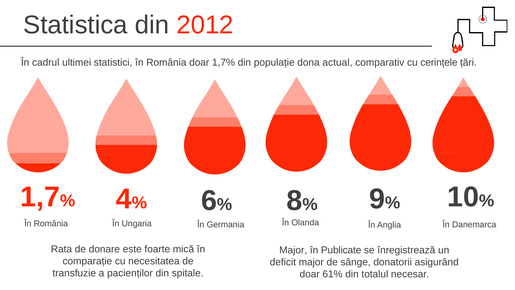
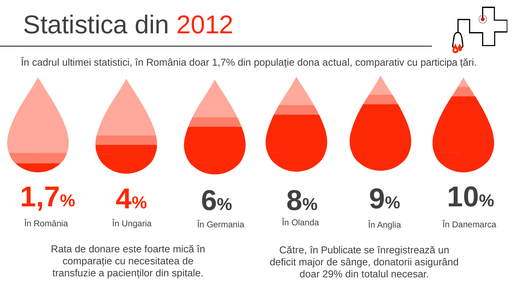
cerințele: cerințele -> participa
Major at (293, 250): Major -> Către
61%: 61% -> 29%
